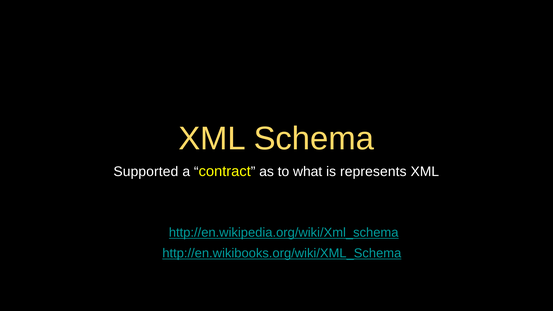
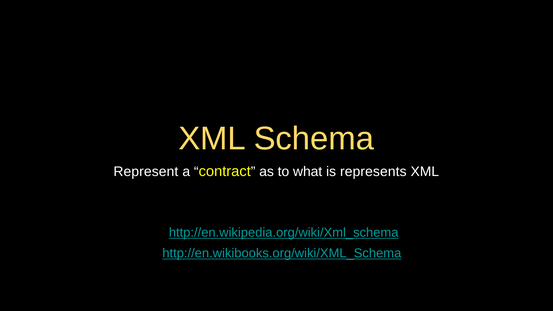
Supported: Supported -> Represent
